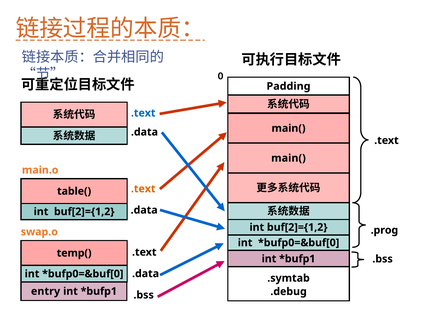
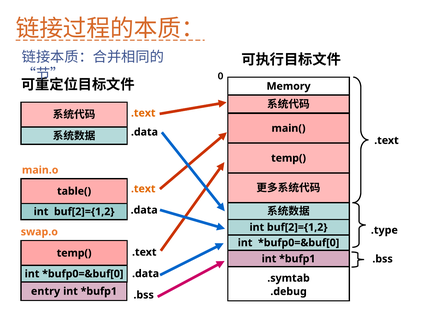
Padding: Padding -> Memory
.text at (143, 113) colour: blue -> orange
main( at (288, 158): main( -> temp(
.prog: .prog -> .type
